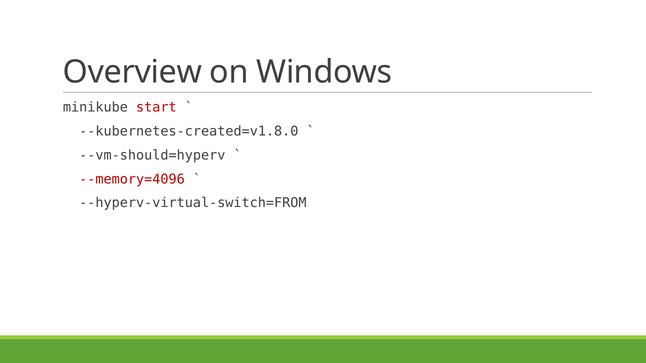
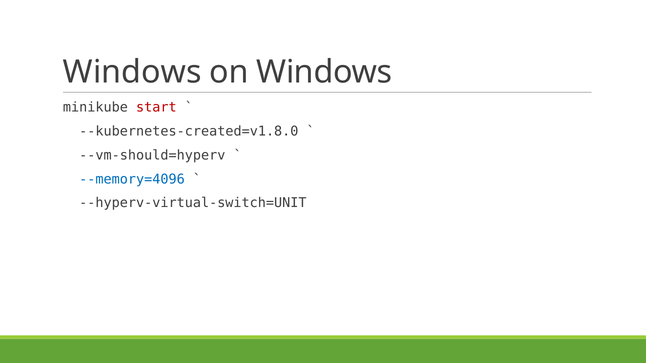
Overview at (133, 72): Overview -> Windows
--memory=4096 colour: red -> blue
--hyperv-virtual-switch=FROM: --hyperv-virtual-switch=FROM -> --hyperv-virtual-switch=UNIT
